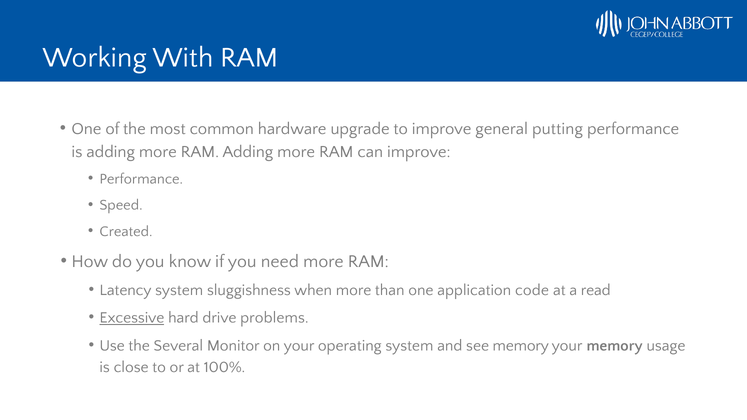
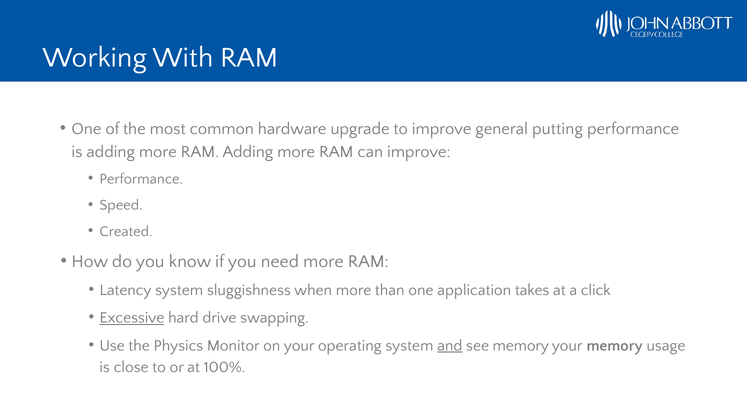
code: code -> takes
read: read -> click
problems: problems -> swapping
Several: Several -> Physics
and underline: none -> present
